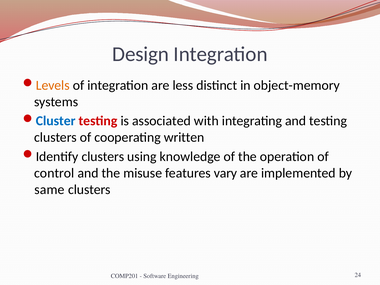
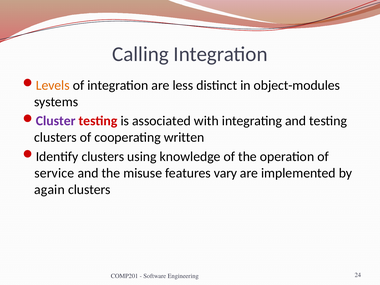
Design: Design -> Calling
object-memory: object-memory -> object-modules
Cluster colour: blue -> purple
control: control -> service
same: same -> again
